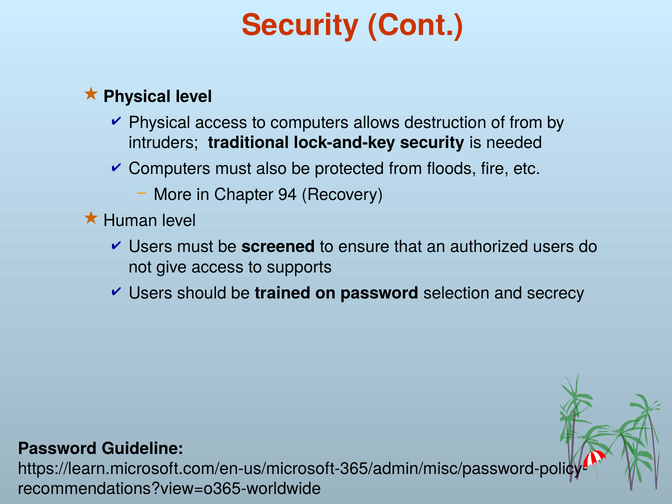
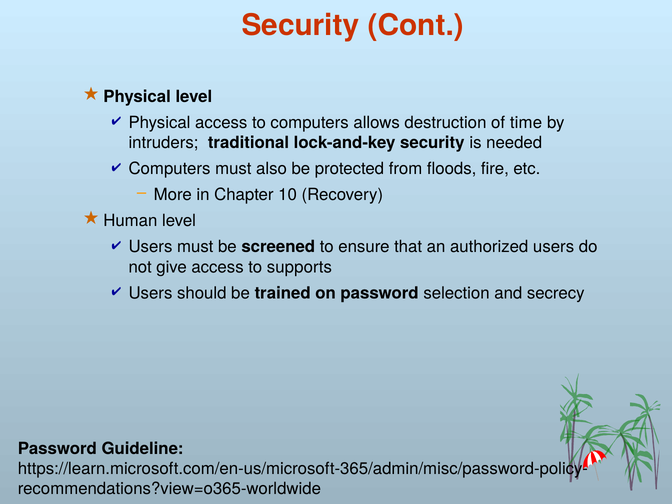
of from: from -> time
94: 94 -> 10
